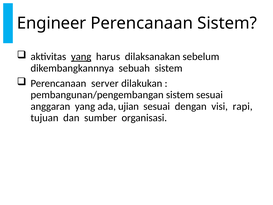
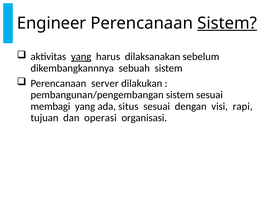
Sistem at (227, 23) underline: none -> present
anggaran: anggaran -> membagi
ujian: ujian -> situs
sumber: sumber -> operasi
